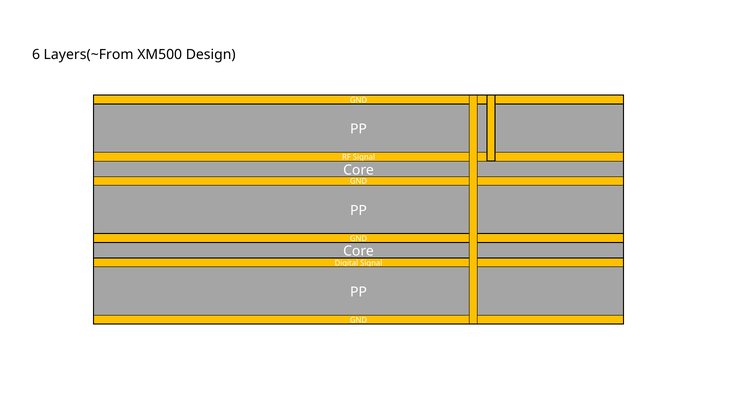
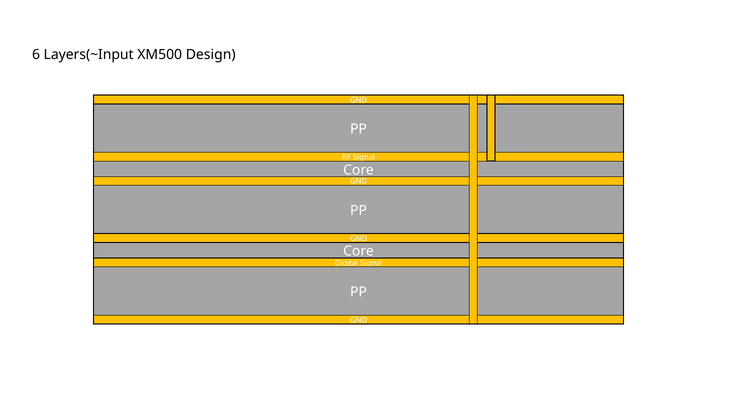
Layers(~From: Layers(~From -> Layers(~Input
